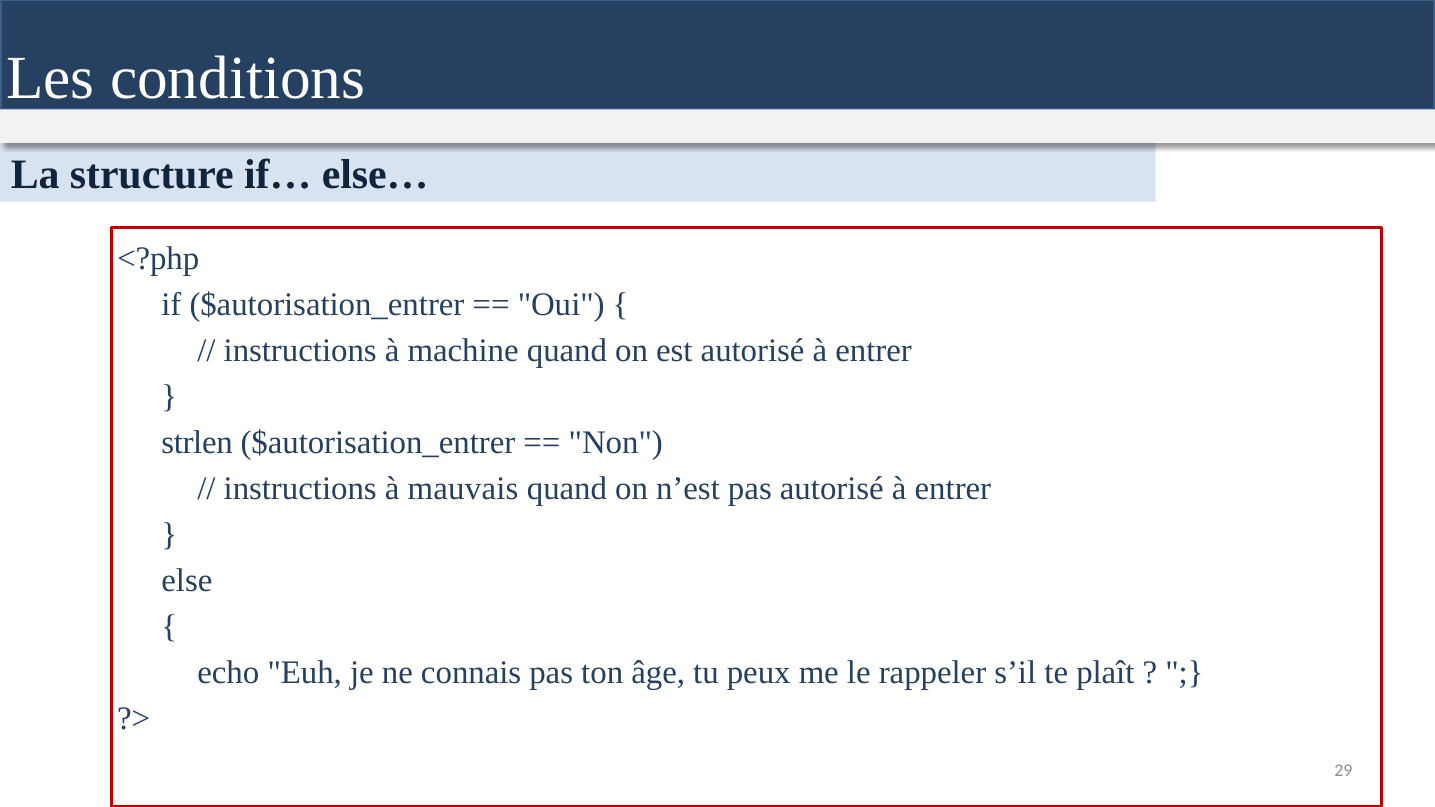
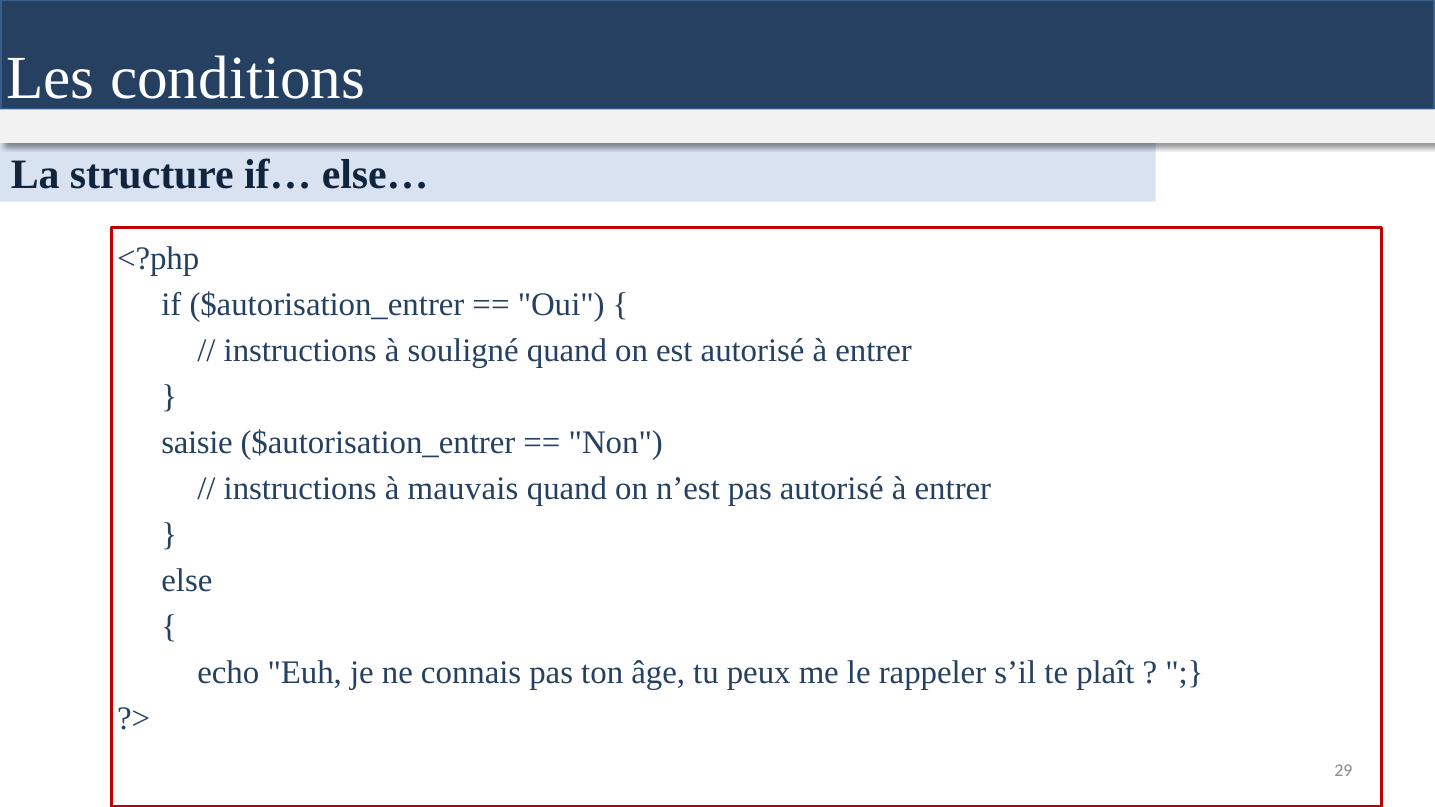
machine: machine -> souligné
strlen: strlen -> saisie
